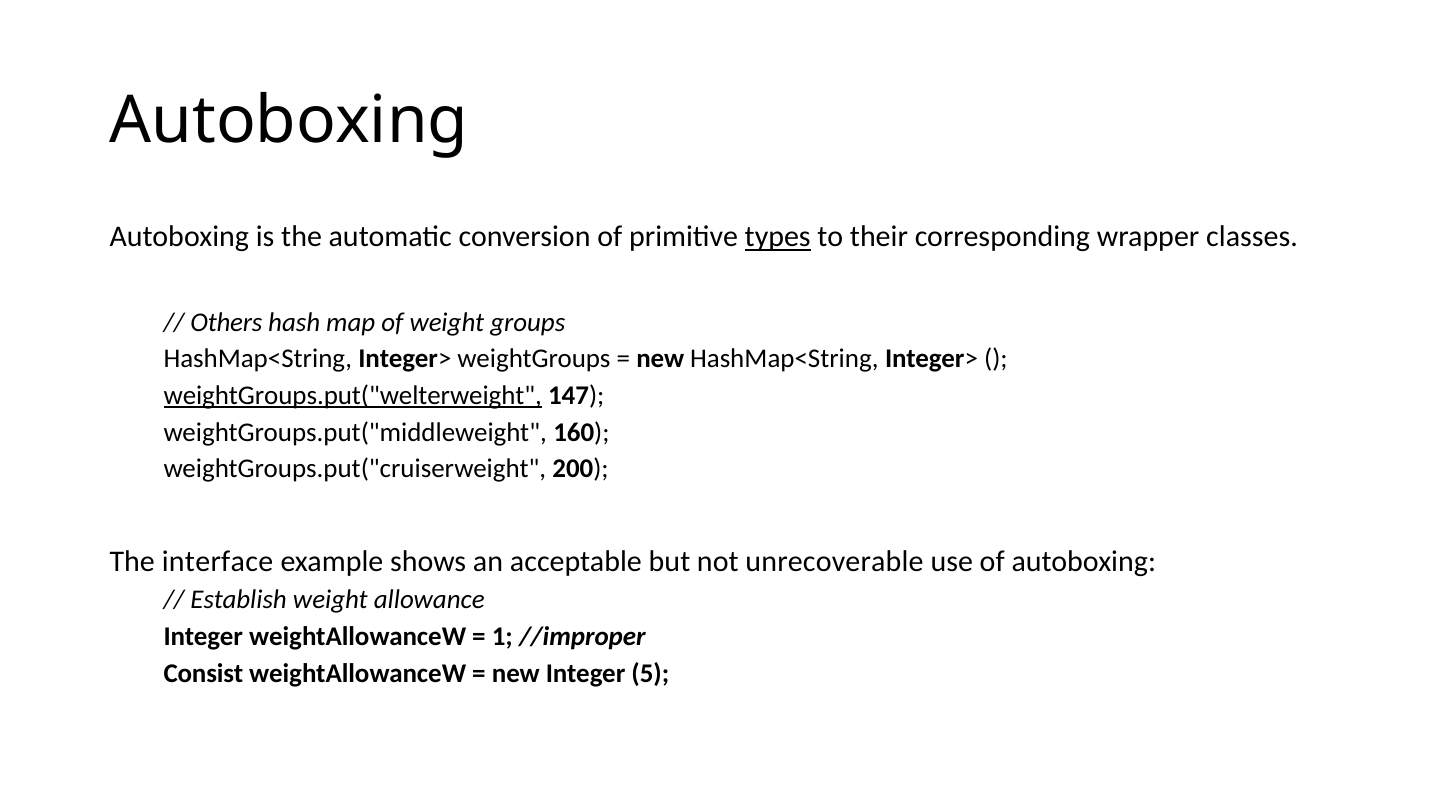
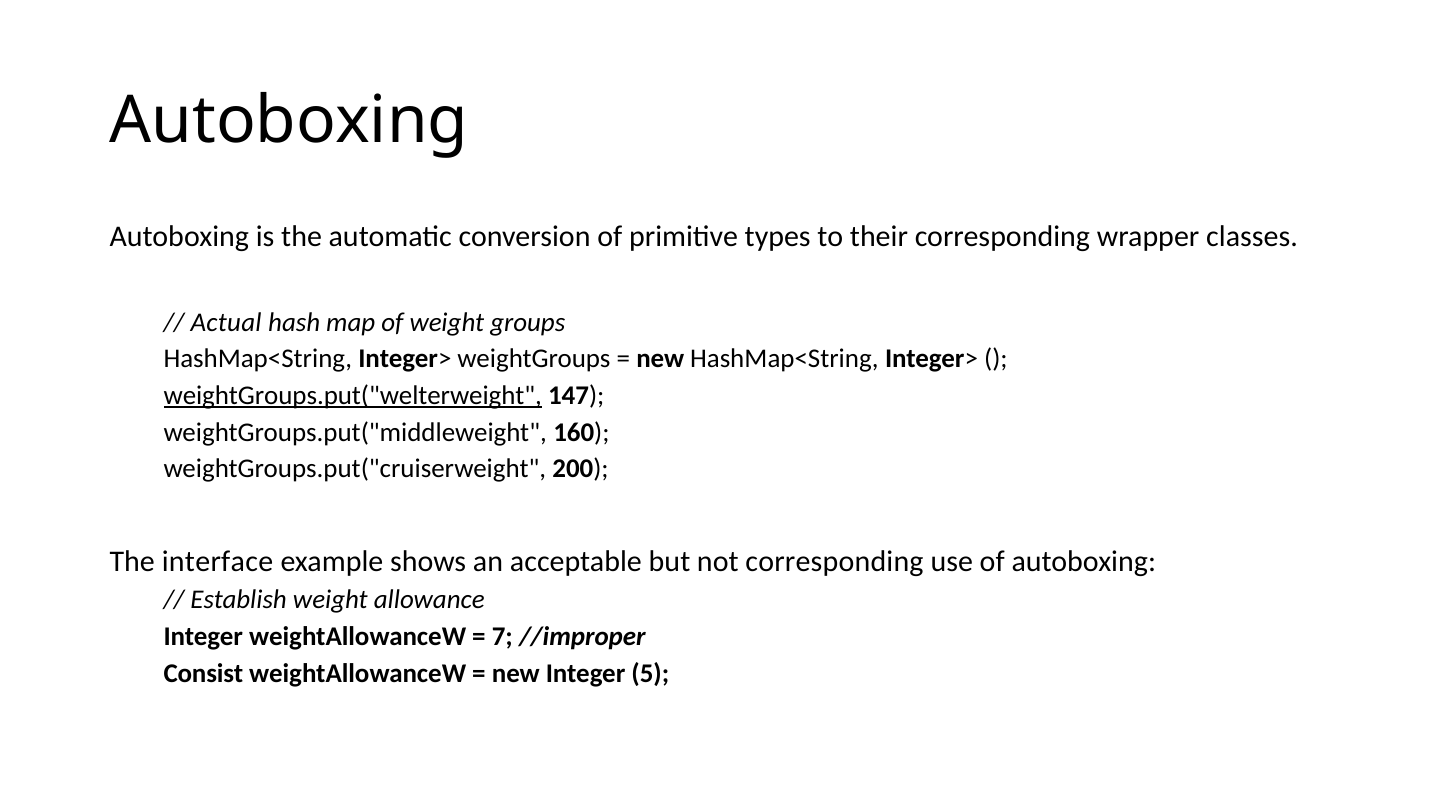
types underline: present -> none
Others: Others -> Actual
not unrecoverable: unrecoverable -> corresponding
1: 1 -> 7
